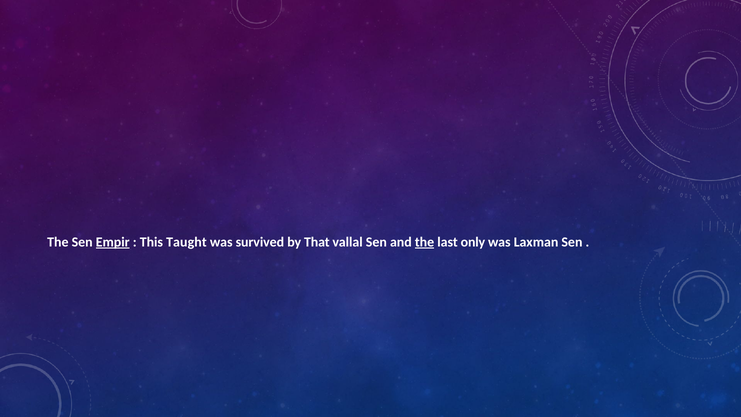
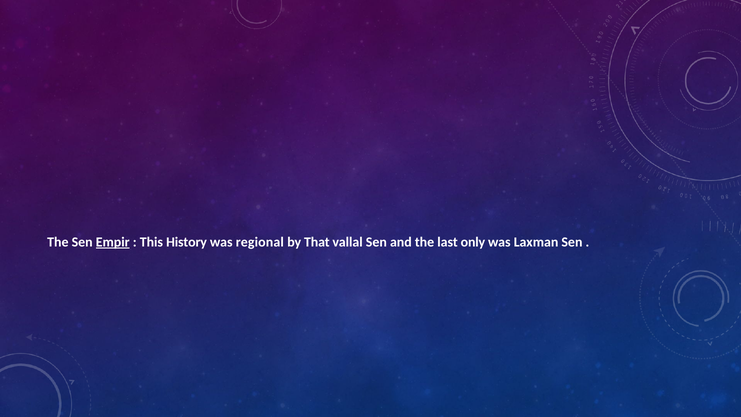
Taught: Taught -> History
survived: survived -> regional
the at (425, 242) underline: present -> none
